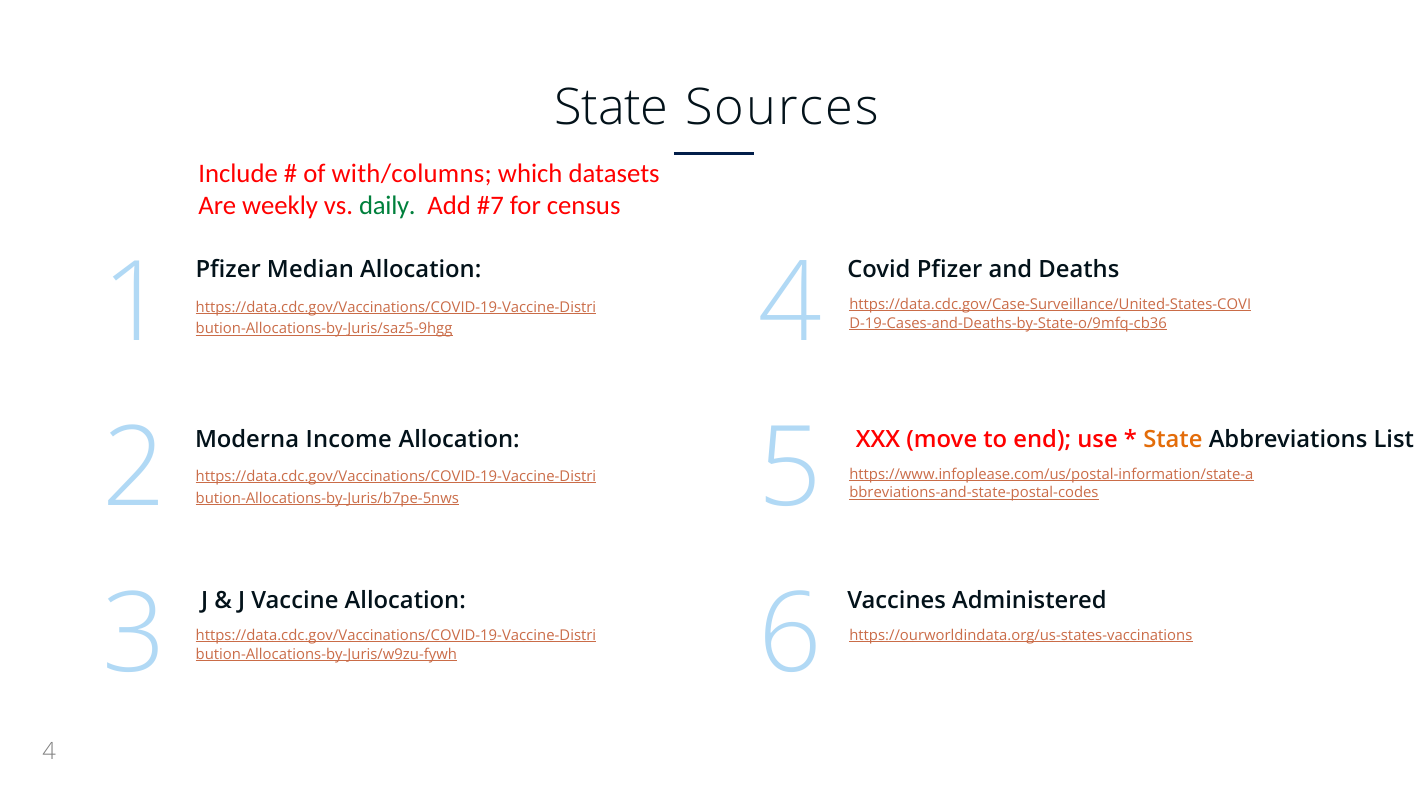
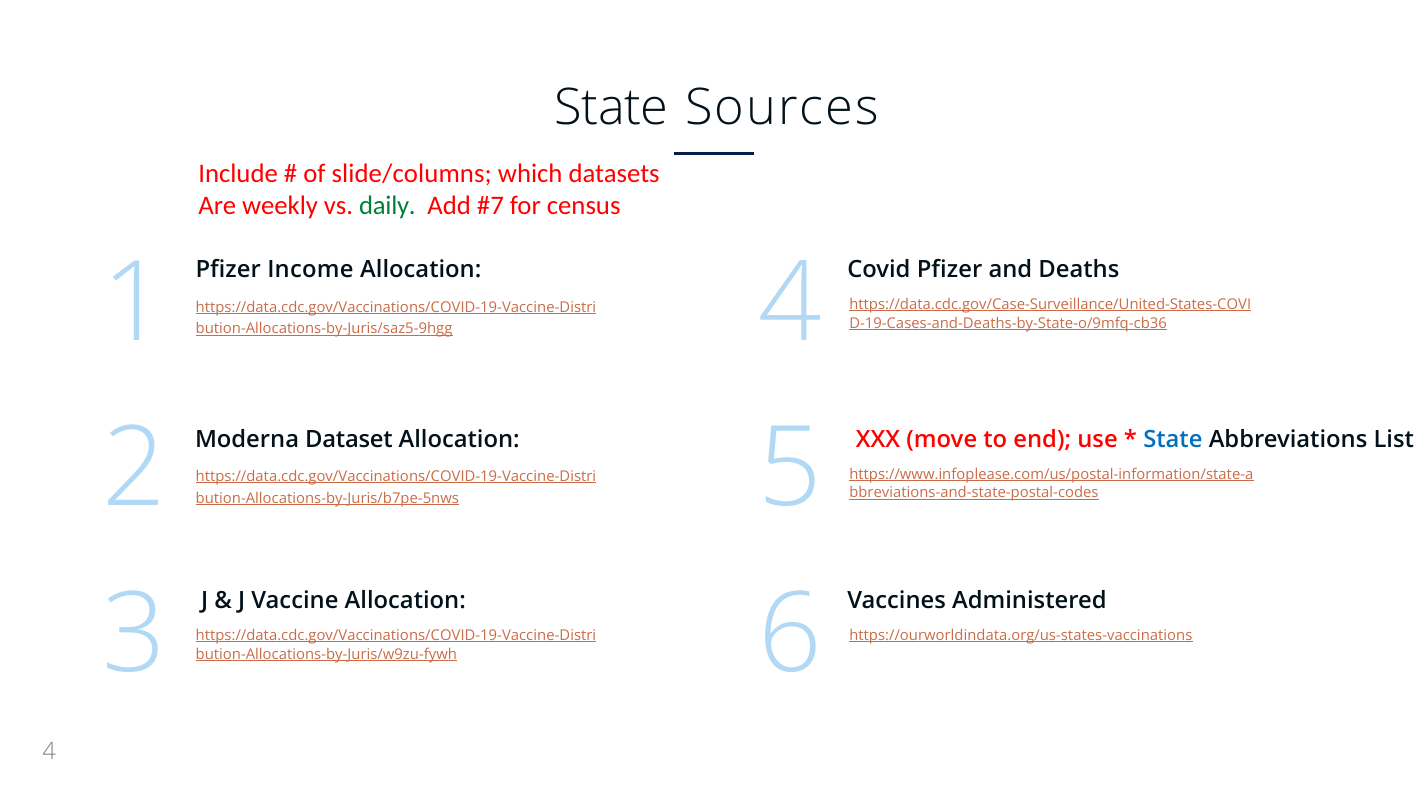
with/columns: with/columns -> slide/columns
Median: Median -> Income
Income: Income -> Dataset
State at (1173, 440) colour: orange -> blue
